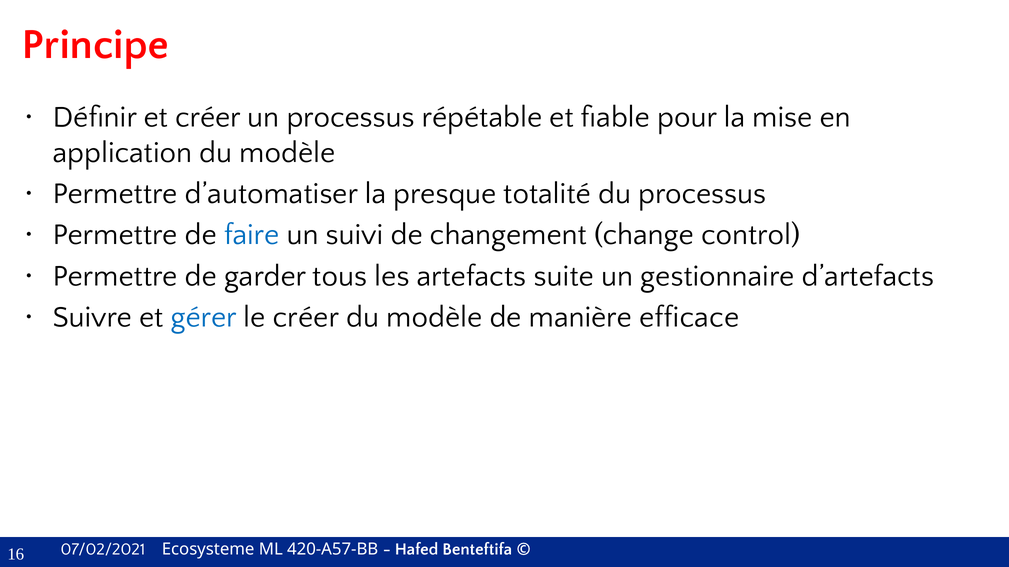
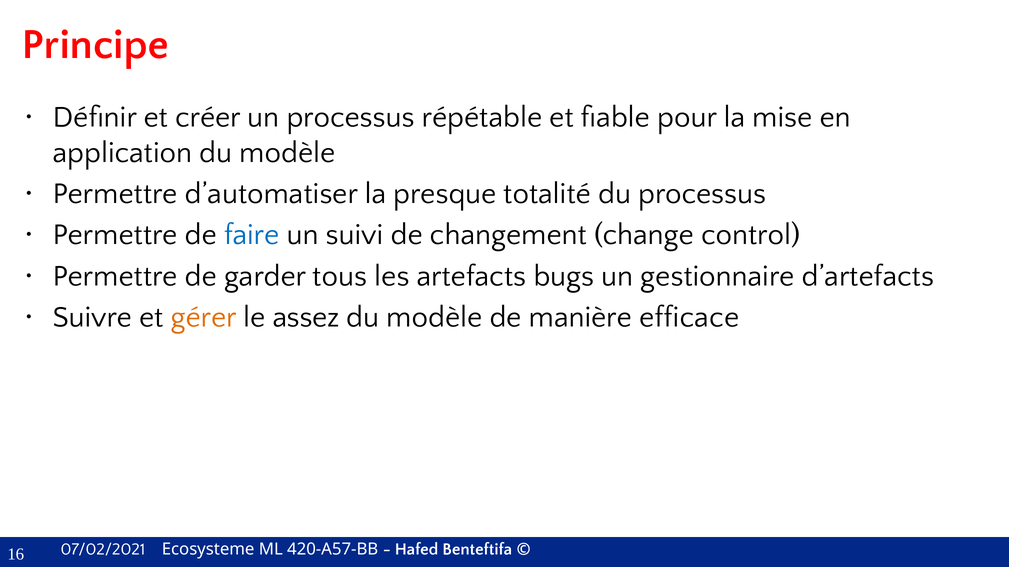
suite: suite -> bugs
gérer colour: blue -> orange
le créer: créer -> assez
